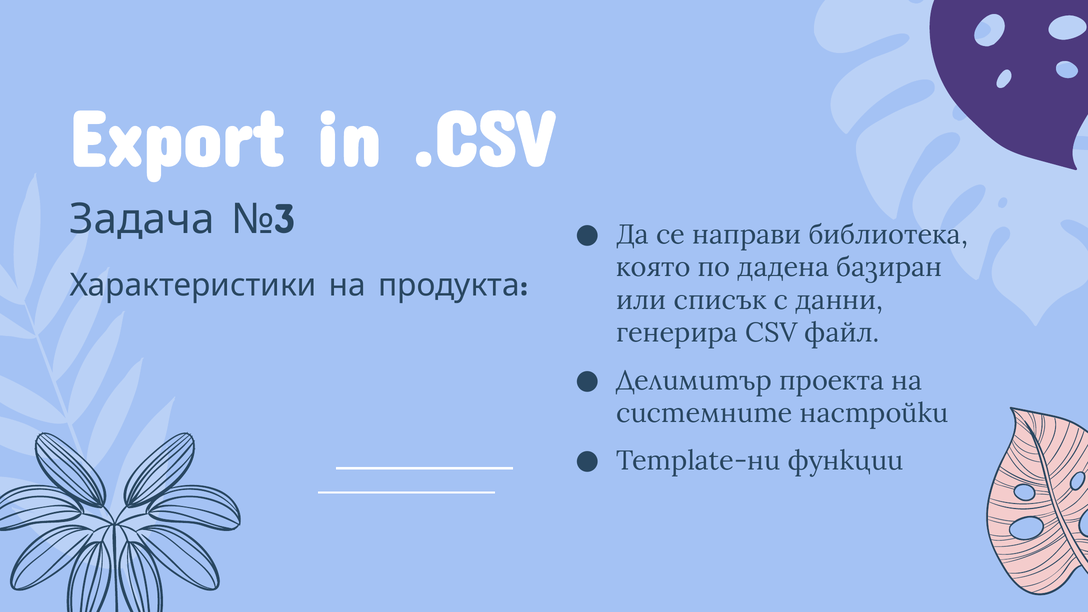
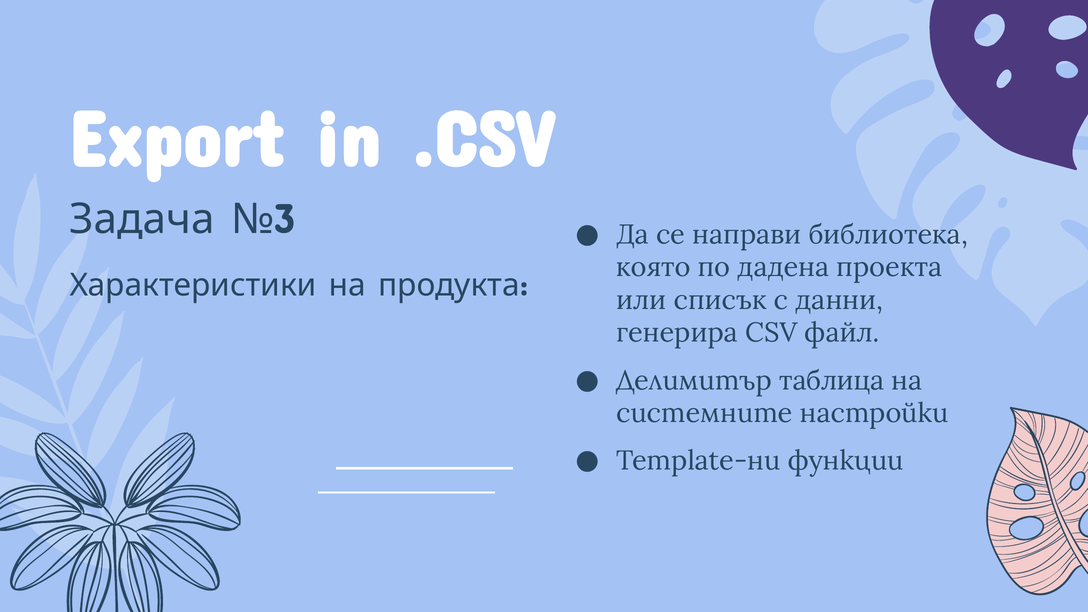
базиран: базиран -> проекта
проекта: проекта -> таблица
